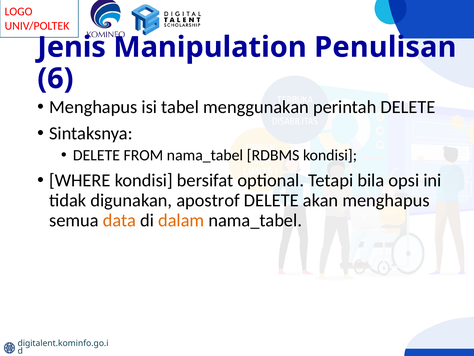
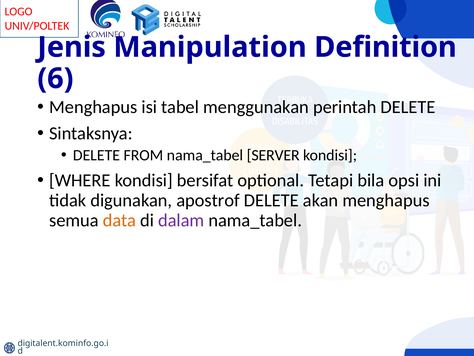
Penulisan: Penulisan -> Definition
RDBMS: RDBMS -> SERVER
dalam colour: orange -> purple
